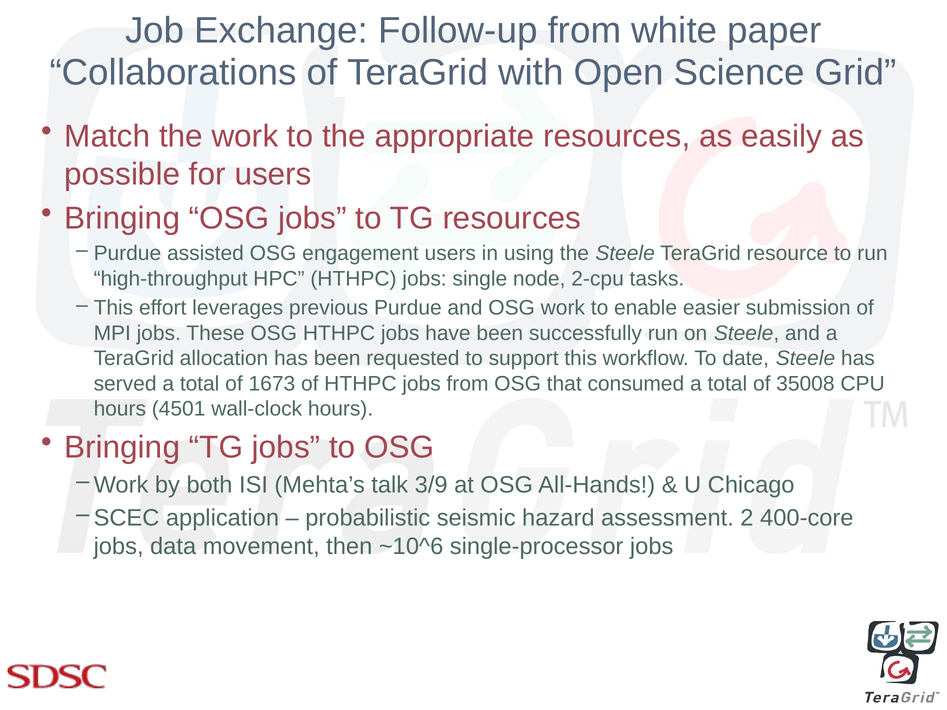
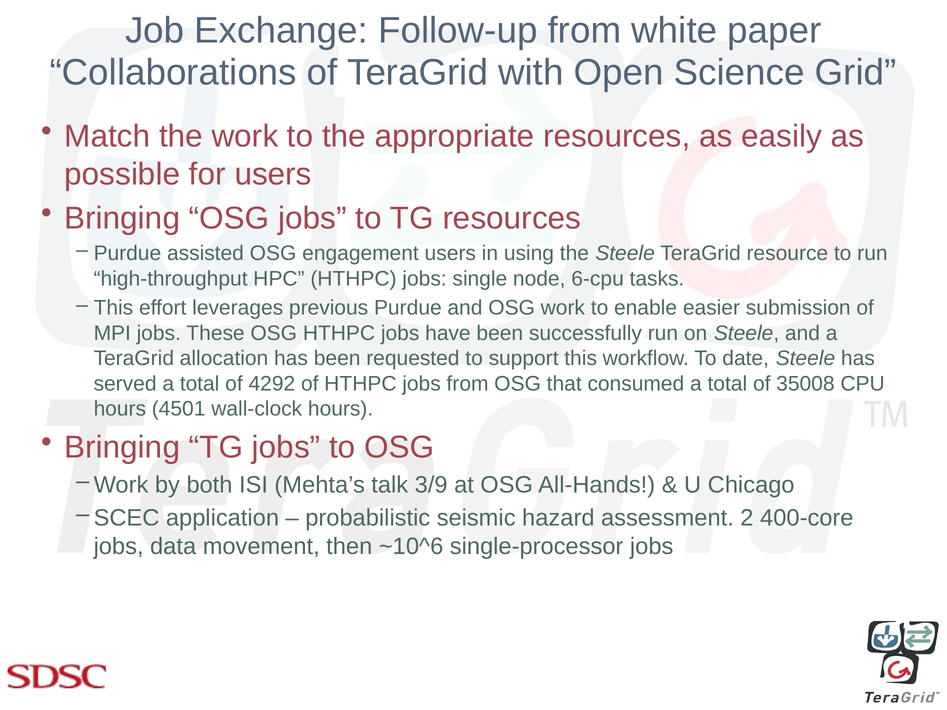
2-cpu: 2-cpu -> 6-cpu
1673: 1673 -> 4292
